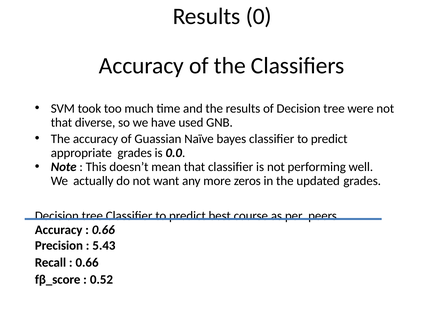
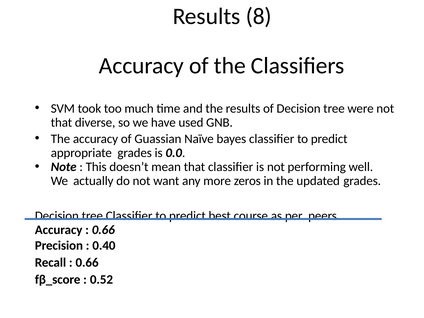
0: 0 -> 8
5.43: 5.43 -> 0.40
